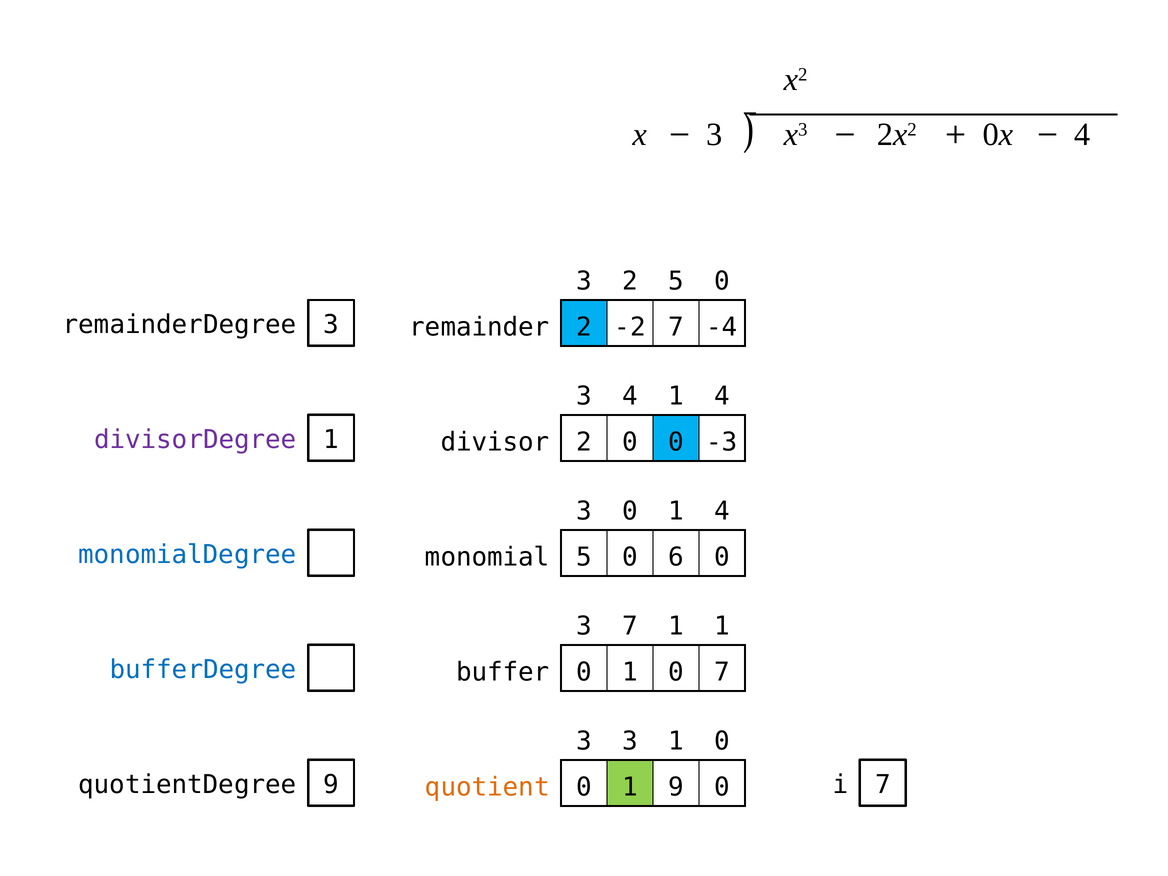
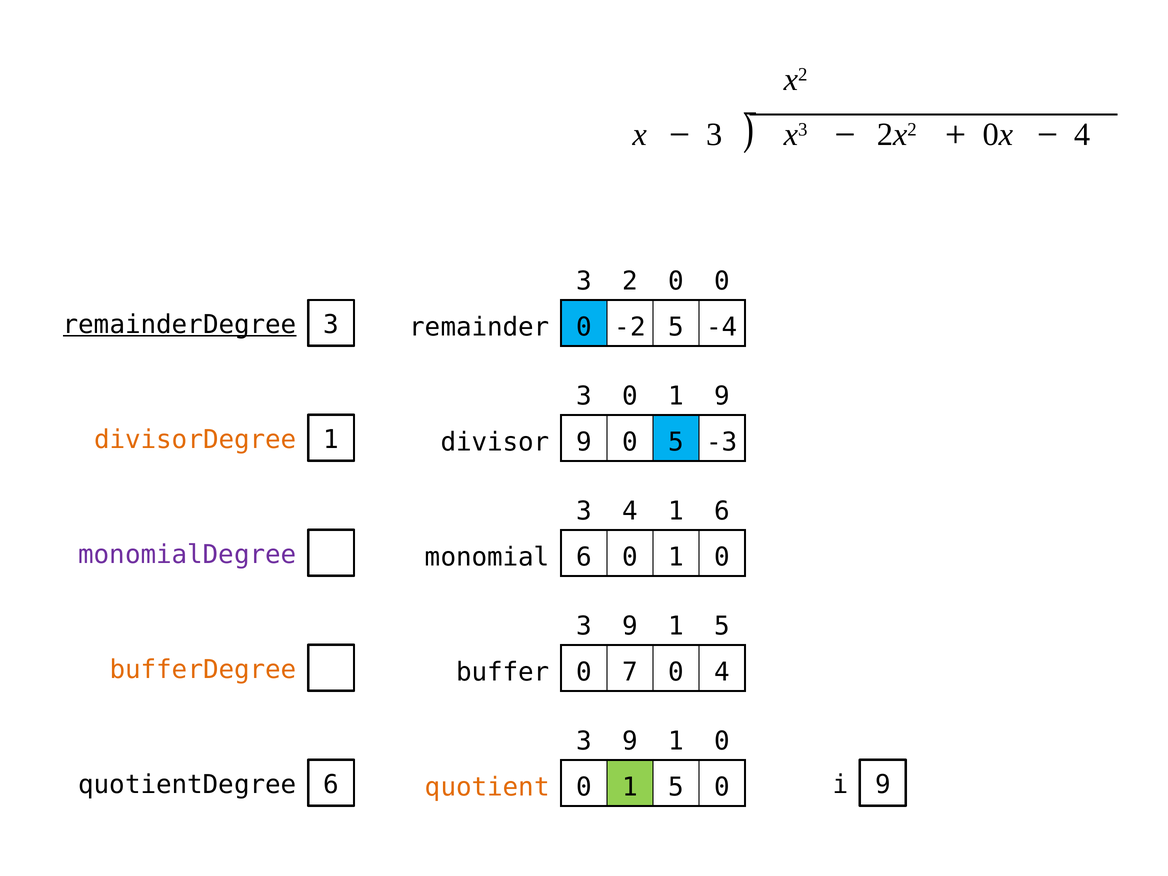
2 5: 5 -> 0
remainderDegree underline: none -> present
remainder 2: 2 -> 0
-2 7: 7 -> 5
3 4: 4 -> 0
4 at (722, 396): 4 -> 9
divisorDegree colour: purple -> orange
divisor 2: 2 -> 9
0 0: 0 -> 5
3 0: 0 -> 4
4 at (722, 511): 4 -> 6
monomialDegree colour: blue -> purple
monomial 5: 5 -> 6
6 at (676, 557): 6 -> 1
7 at (630, 626): 7 -> 9
1 at (722, 626): 1 -> 5
bufferDegree colour: blue -> orange
buffer 0 1: 1 -> 7
0 7: 7 -> 4
3 at (630, 741): 3 -> 9
quotientDegree 9: 9 -> 6
i 7: 7 -> 9
0 1 9: 9 -> 5
